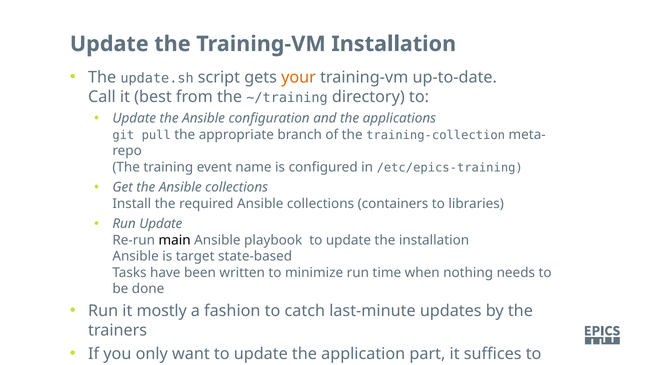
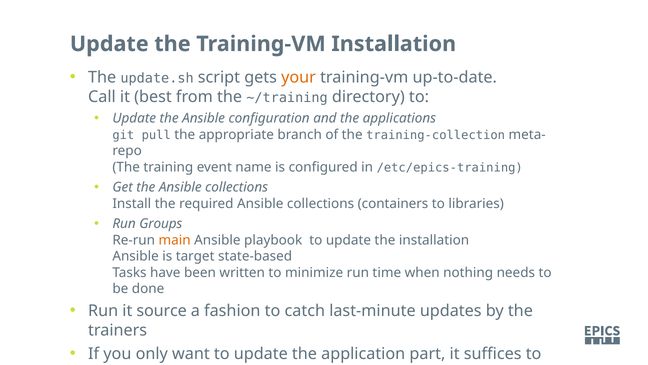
Run Update: Update -> Groups
main colour: black -> orange
mostly: mostly -> source
